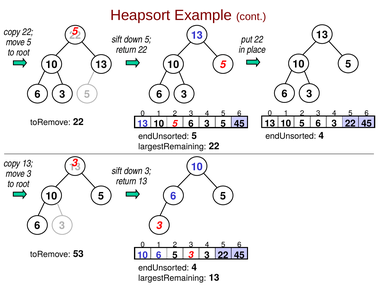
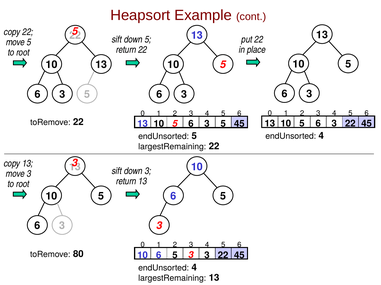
53: 53 -> 80
